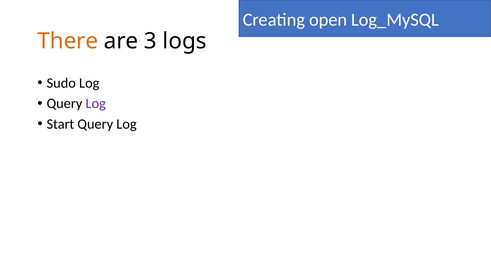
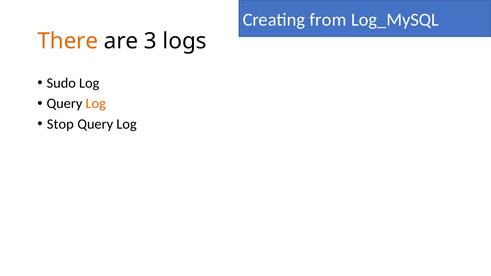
open: open -> from
Log at (96, 104) colour: purple -> orange
Start: Start -> Stop
